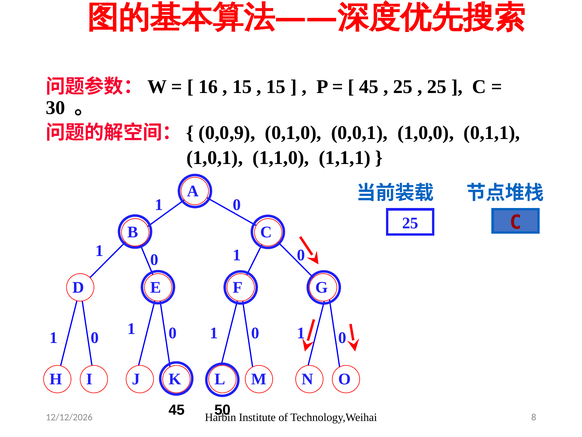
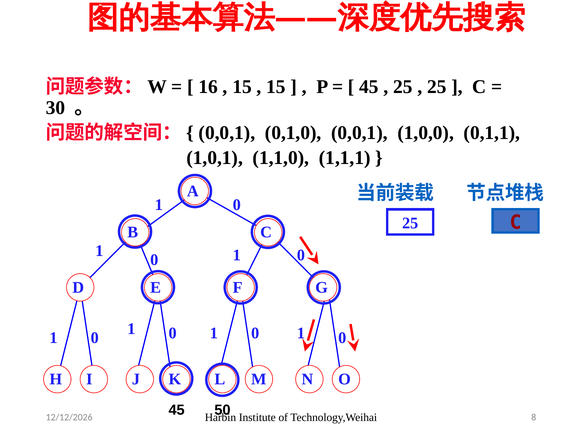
0,0,9 at (227, 132): 0,0,9 -> 0,0,1
